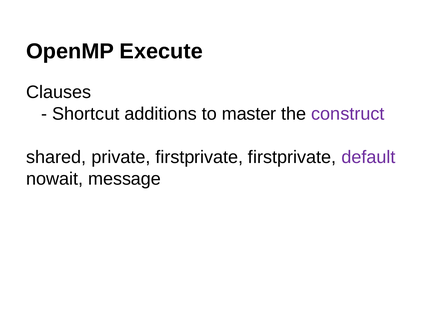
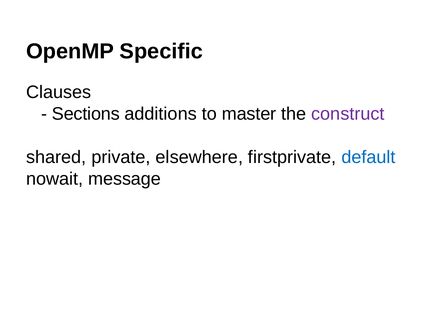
Execute: Execute -> Specific
Shortcut: Shortcut -> Sections
private firstprivate: firstprivate -> elsewhere
default colour: purple -> blue
